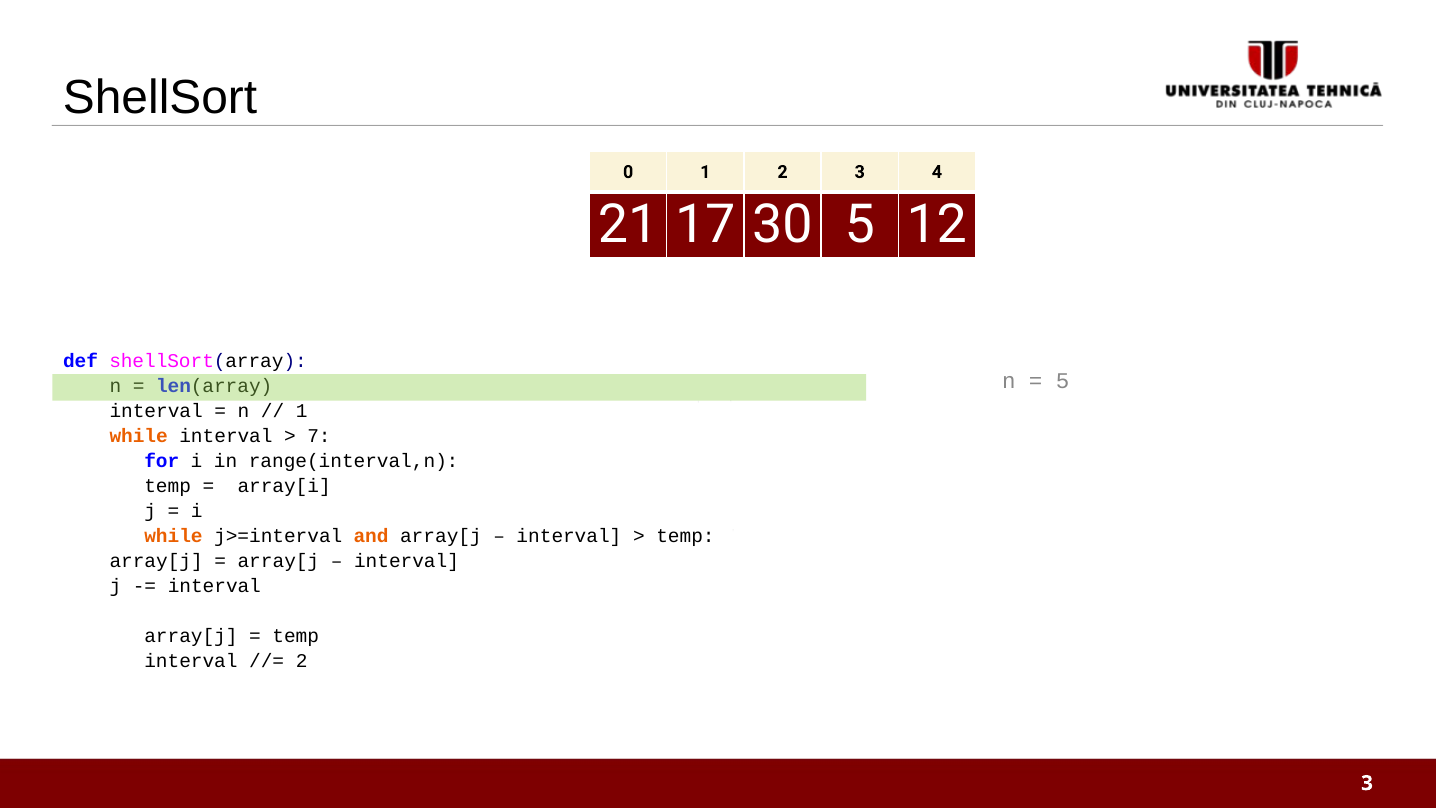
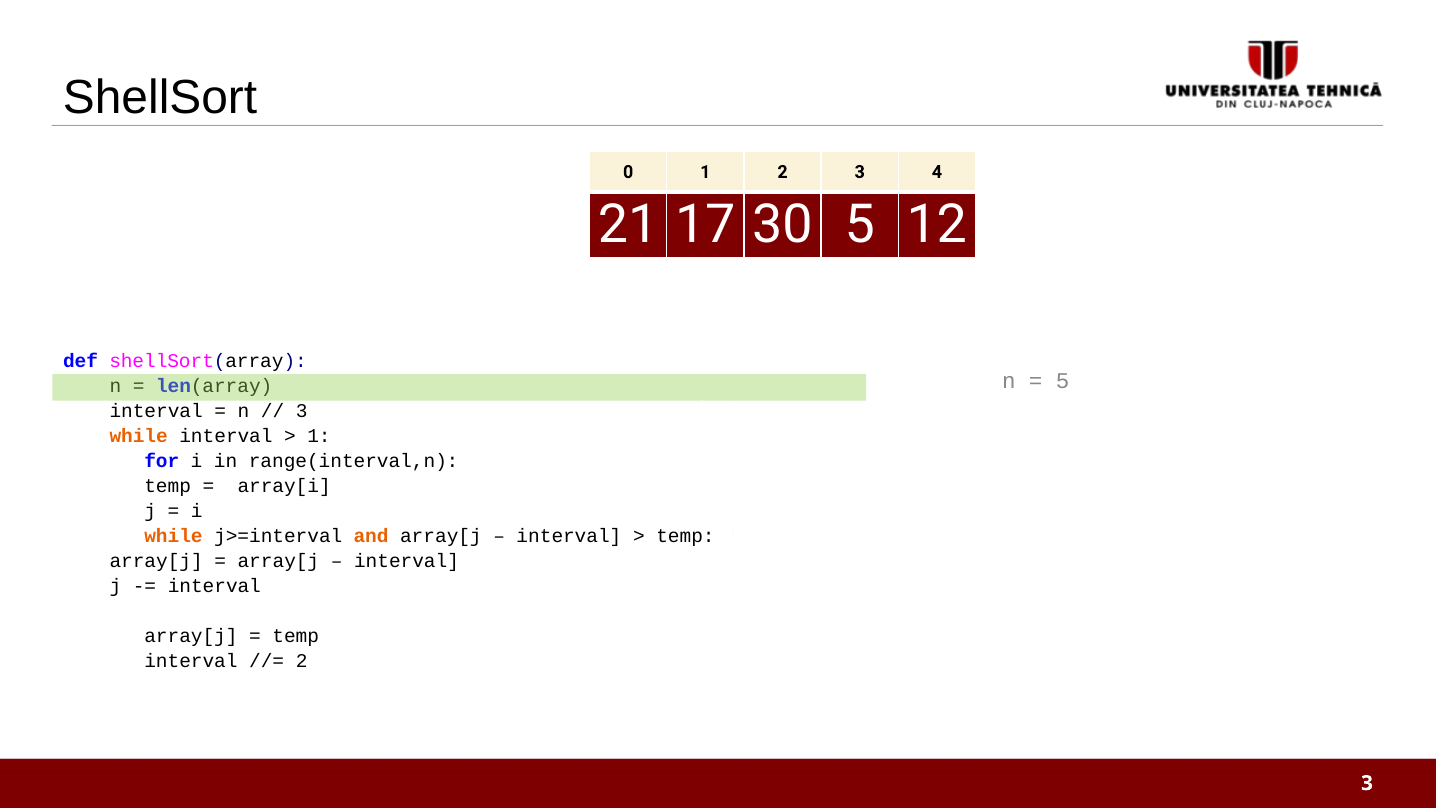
1 at (302, 411): 1 -> 3
7 at (319, 436): 7 -> 1
